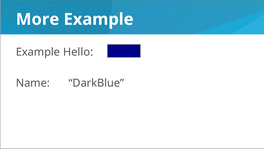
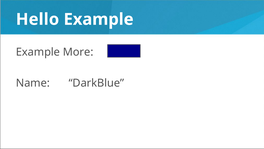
More: More -> Hello
Hello: Hello -> More
